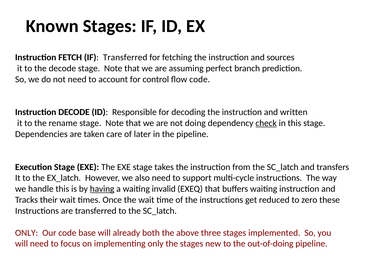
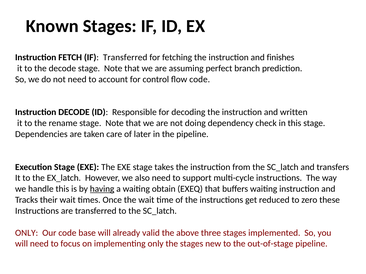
sources: sources -> finishes
check underline: present -> none
invalid: invalid -> obtain
both: both -> valid
out-of-doing: out-of-doing -> out-of-stage
